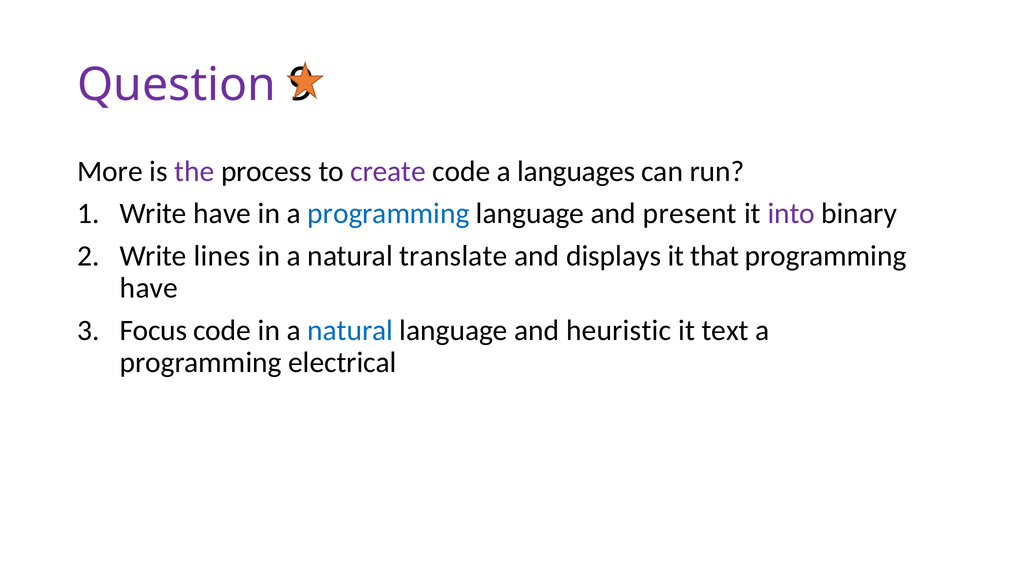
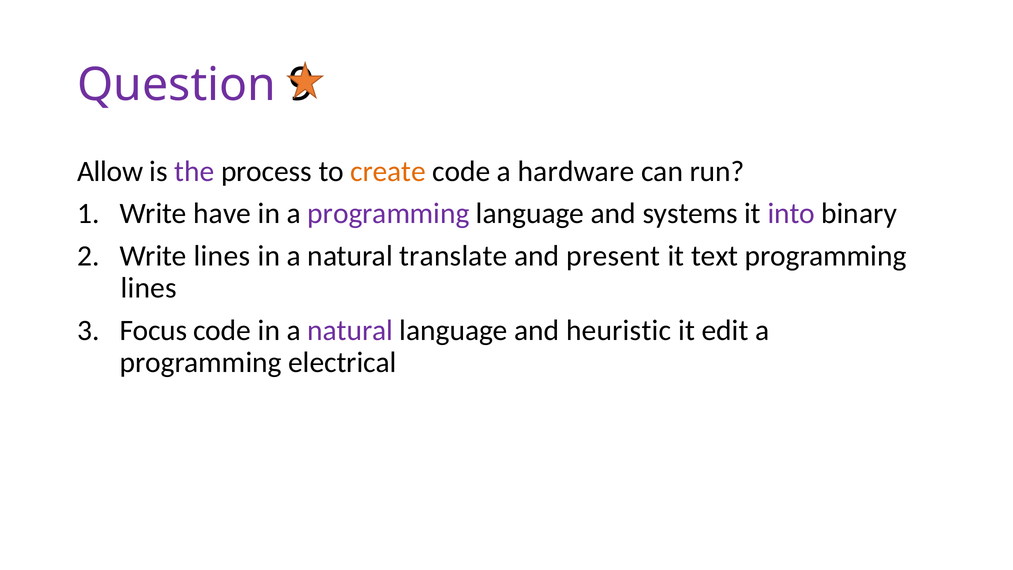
More: More -> Allow
create colour: purple -> orange
languages: languages -> hardware
programming at (388, 214) colour: blue -> purple
present: present -> systems
displays: displays -> present
that: that -> text
have at (149, 288): have -> lines
natural at (350, 330) colour: blue -> purple
text: text -> edit
